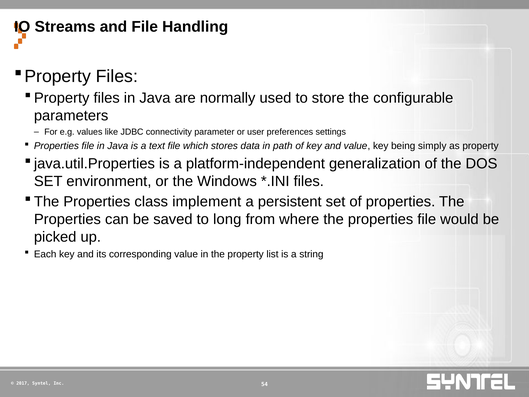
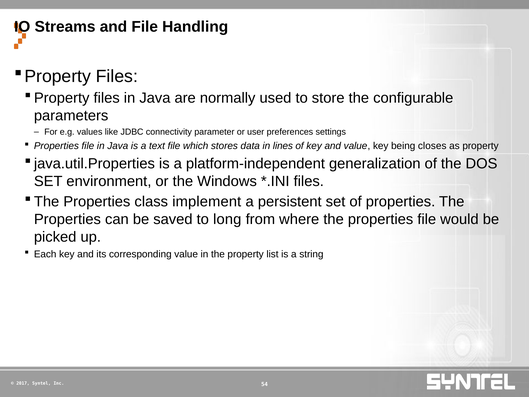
path: path -> lines
simply: simply -> closes
